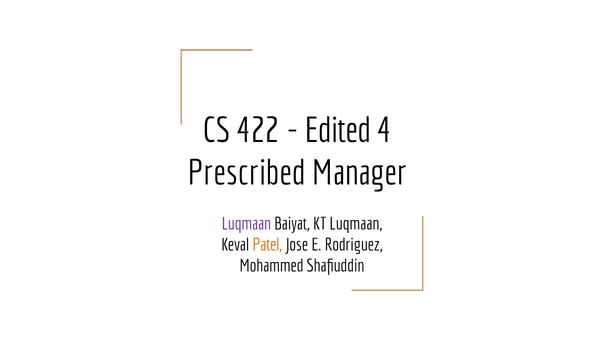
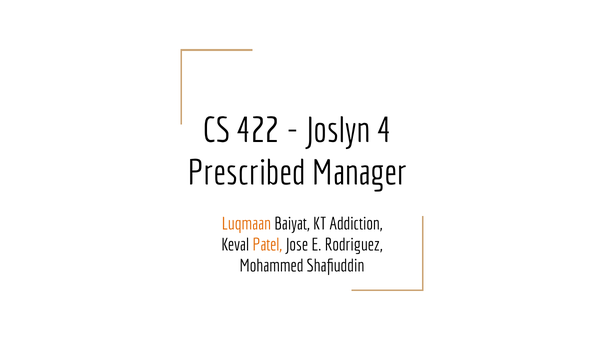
Edited: Edited -> Joslyn
Luqmaan at (246, 224) colour: purple -> orange
KT Luqmaan: Luqmaan -> Addiction
